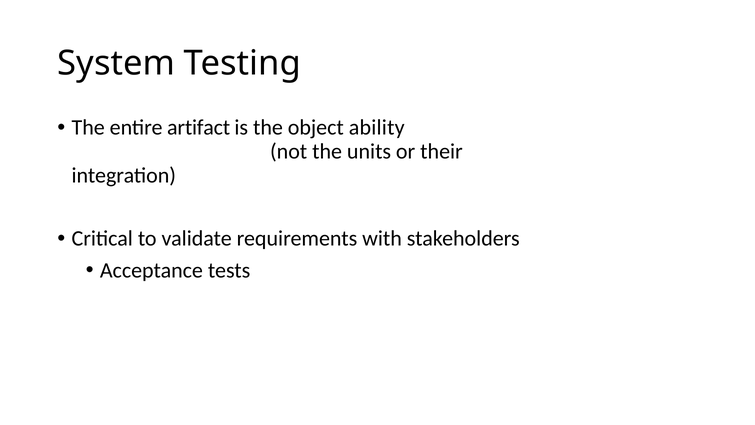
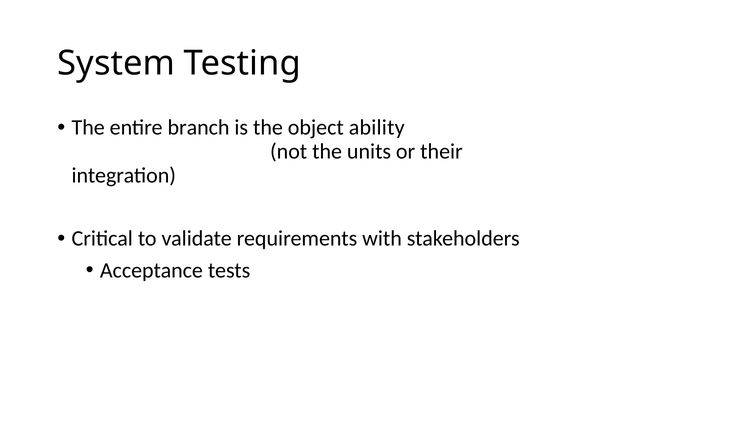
artifact: artifact -> branch
